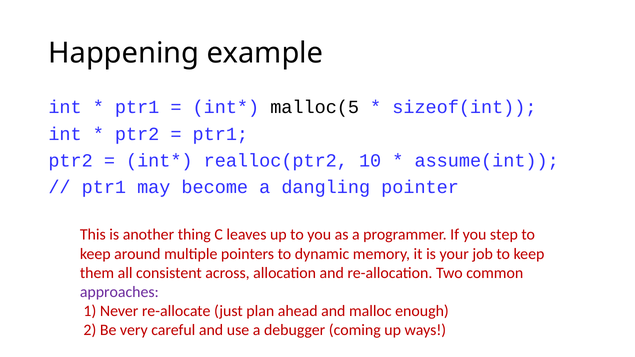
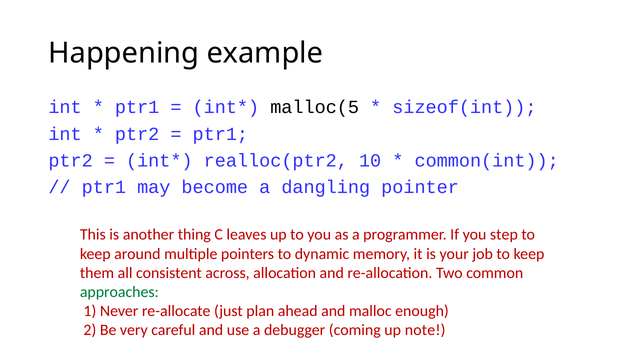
assume(int: assume(int -> common(int
approaches colour: purple -> green
ways: ways -> note
